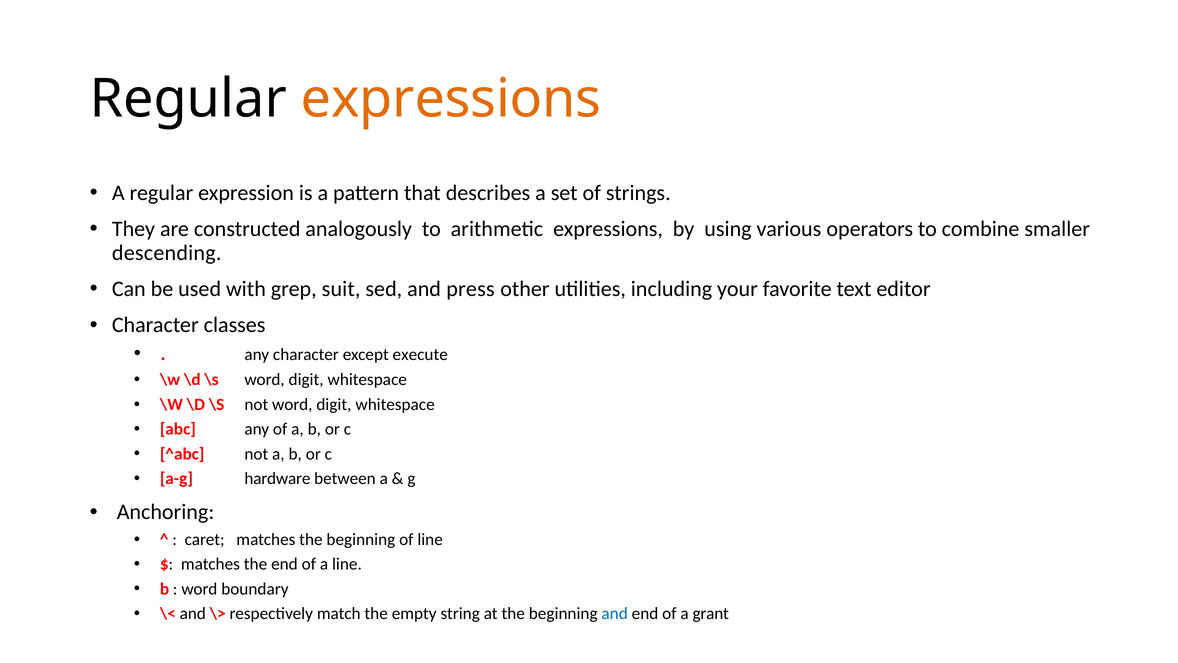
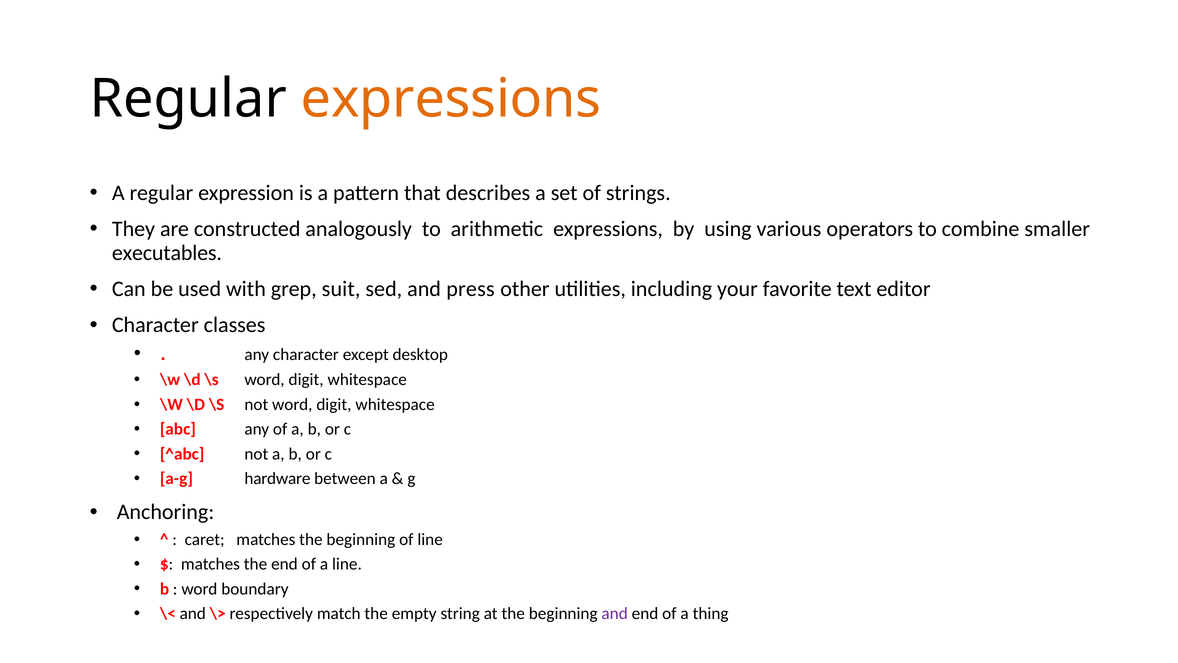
descending: descending -> executables
execute: execute -> desktop
and at (615, 613) colour: blue -> purple
grant: grant -> thing
